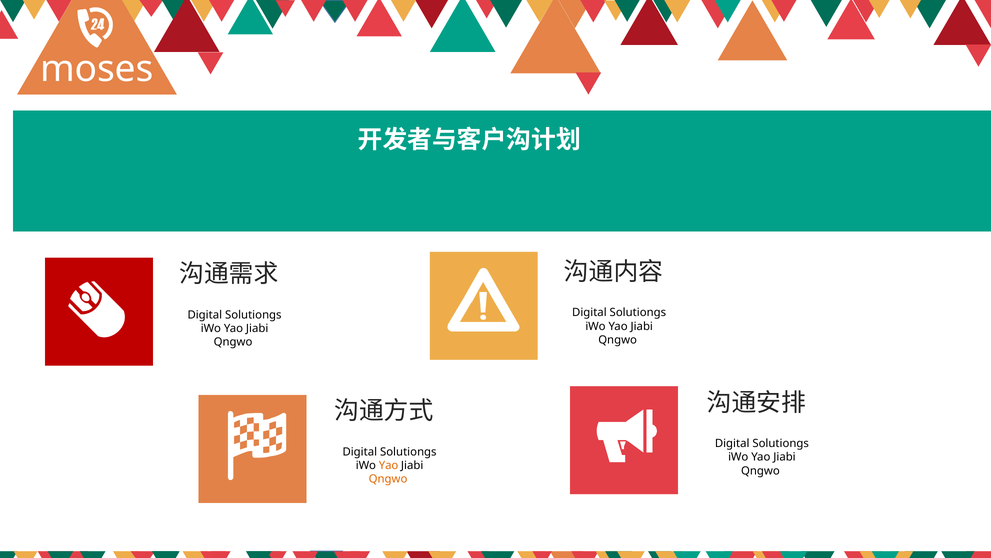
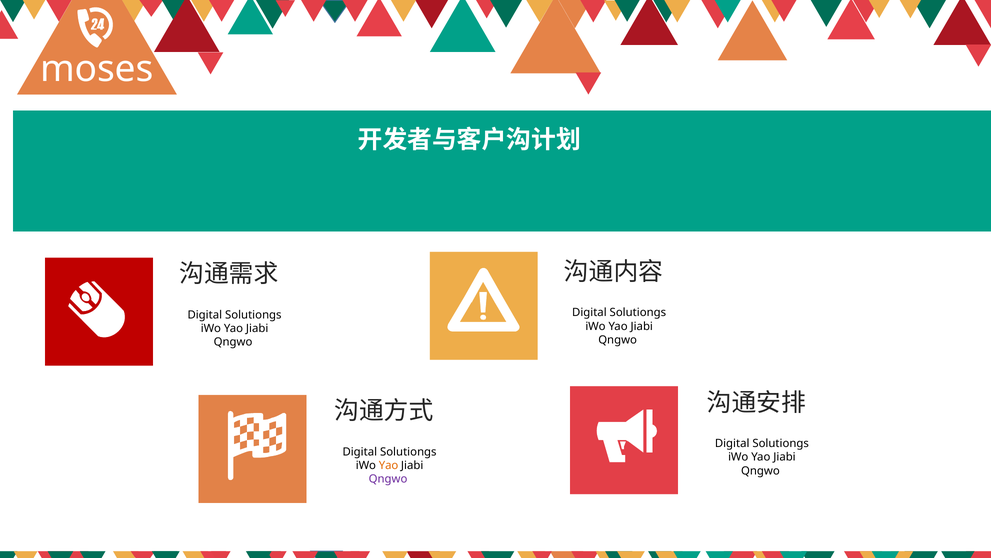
Qngwo at (388, 479) colour: orange -> purple
